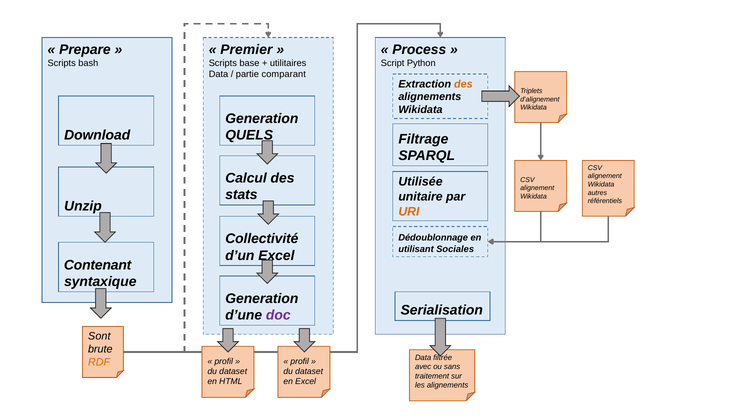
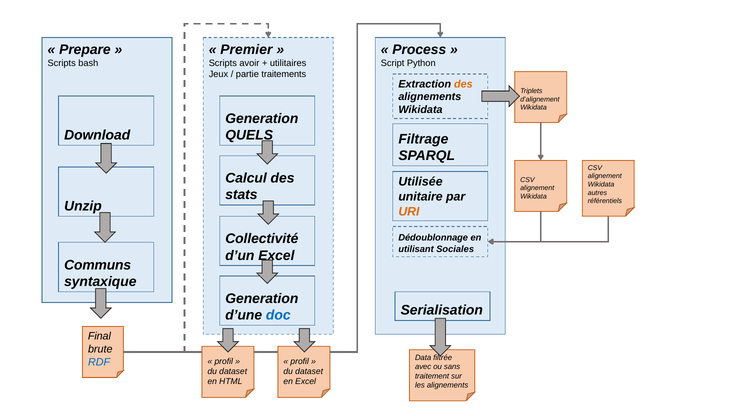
base: base -> avoir
Data at (218, 74): Data -> Jeux
comparant: comparant -> traitements
Contenant: Contenant -> Communs
doc colour: purple -> blue
Sont: Sont -> Final
RDF colour: orange -> blue
